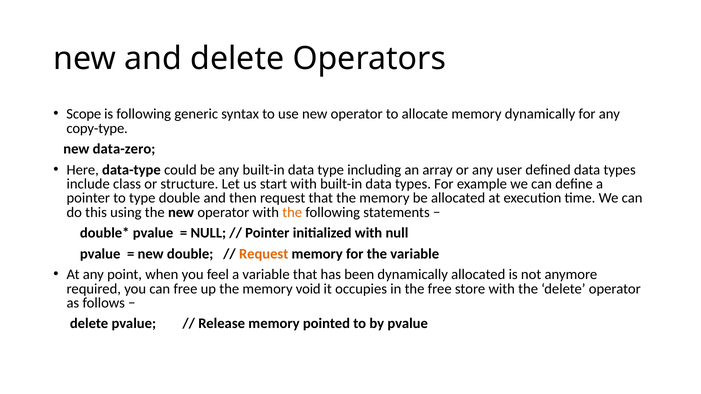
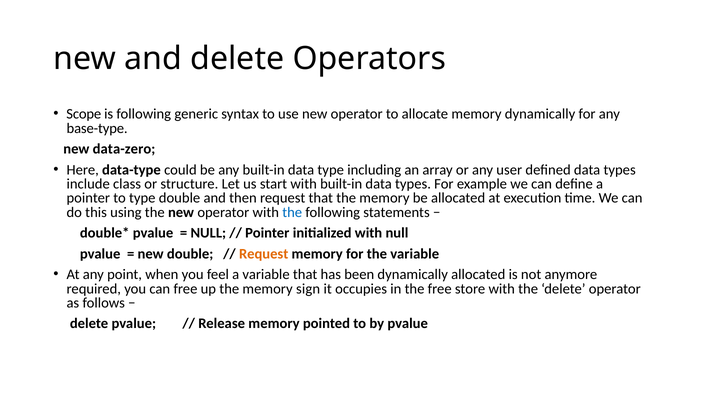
copy-type: copy-type -> base-type
the at (292, 212) colour: orange -> blue
void: void -> sign
